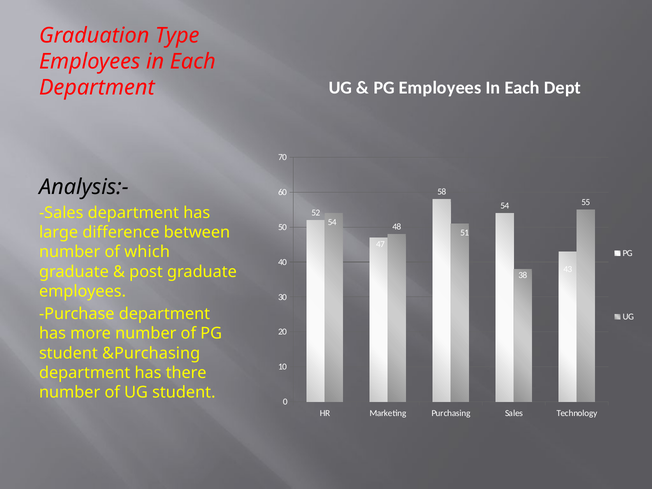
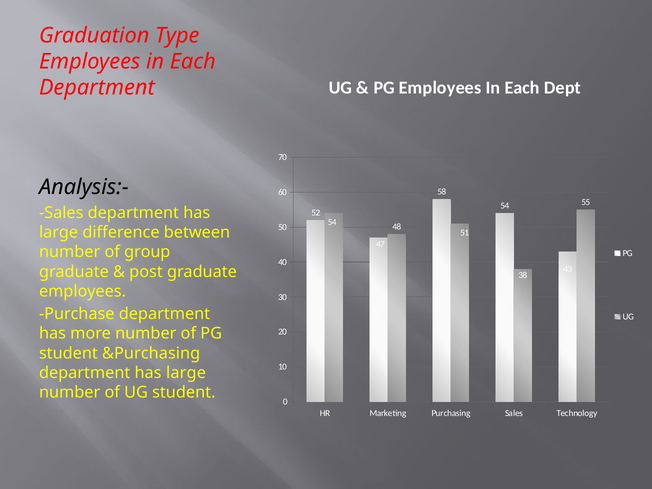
which: which -> group
there at (186, 373): there -> large
